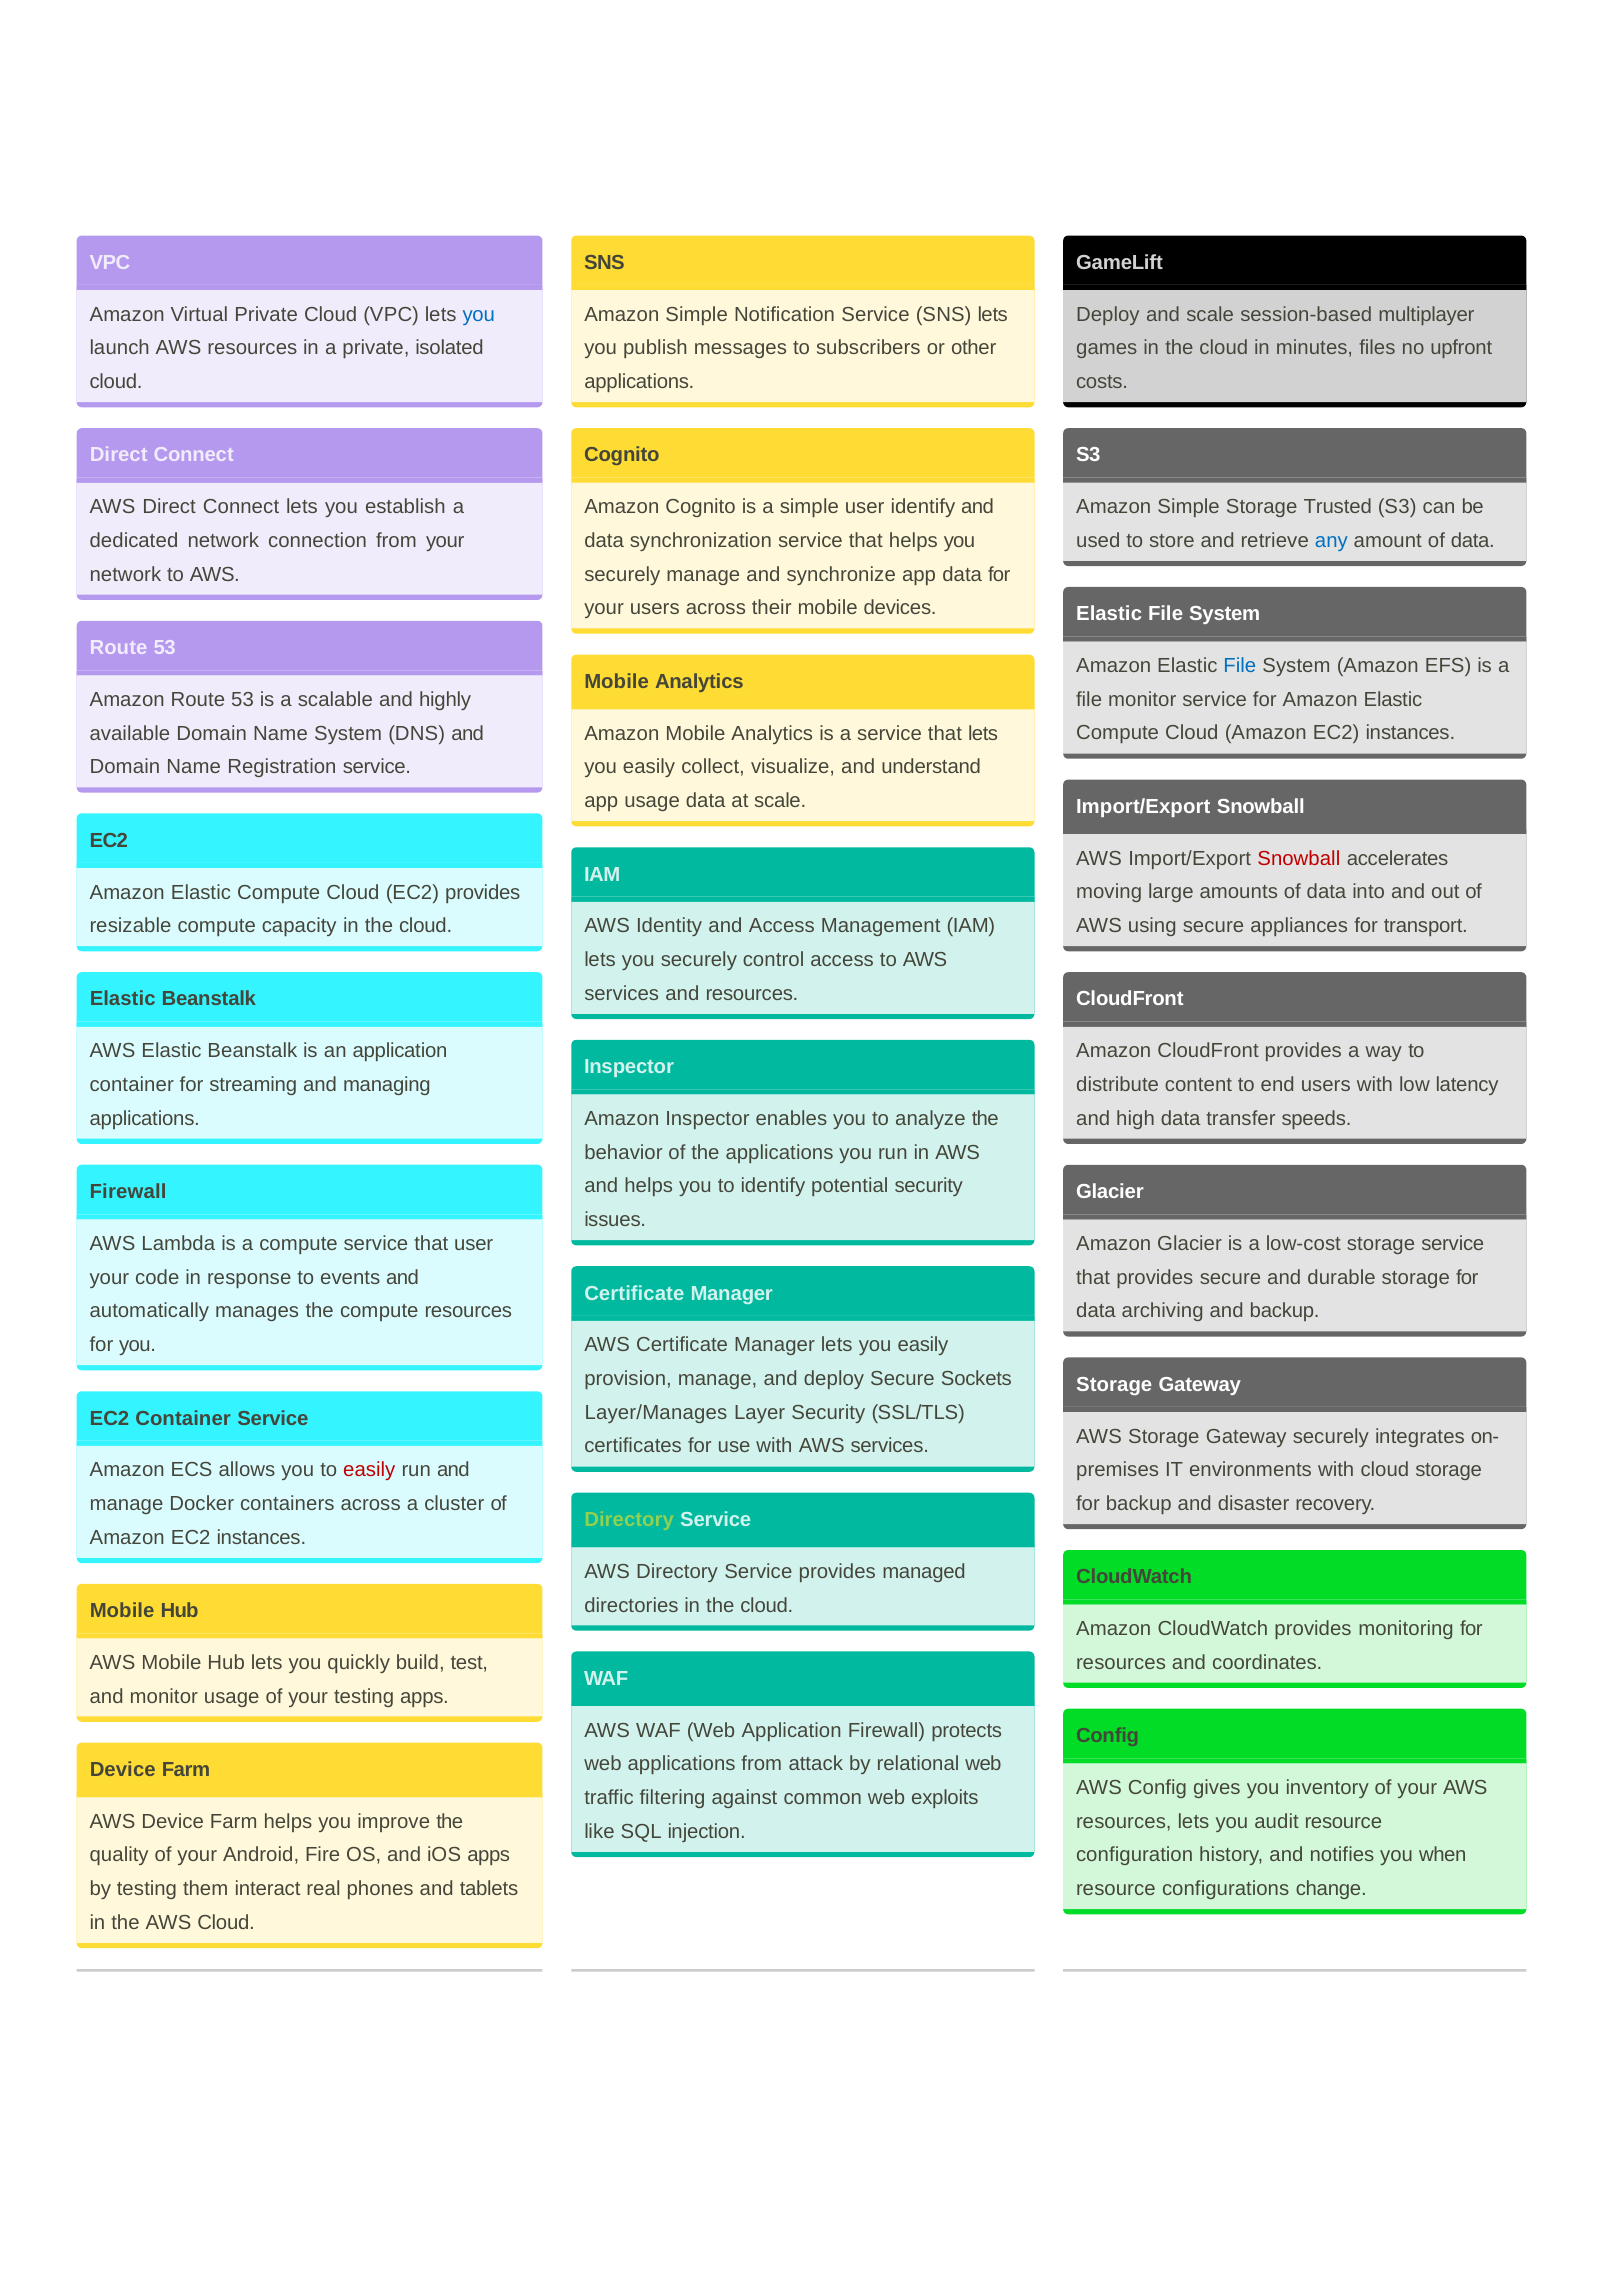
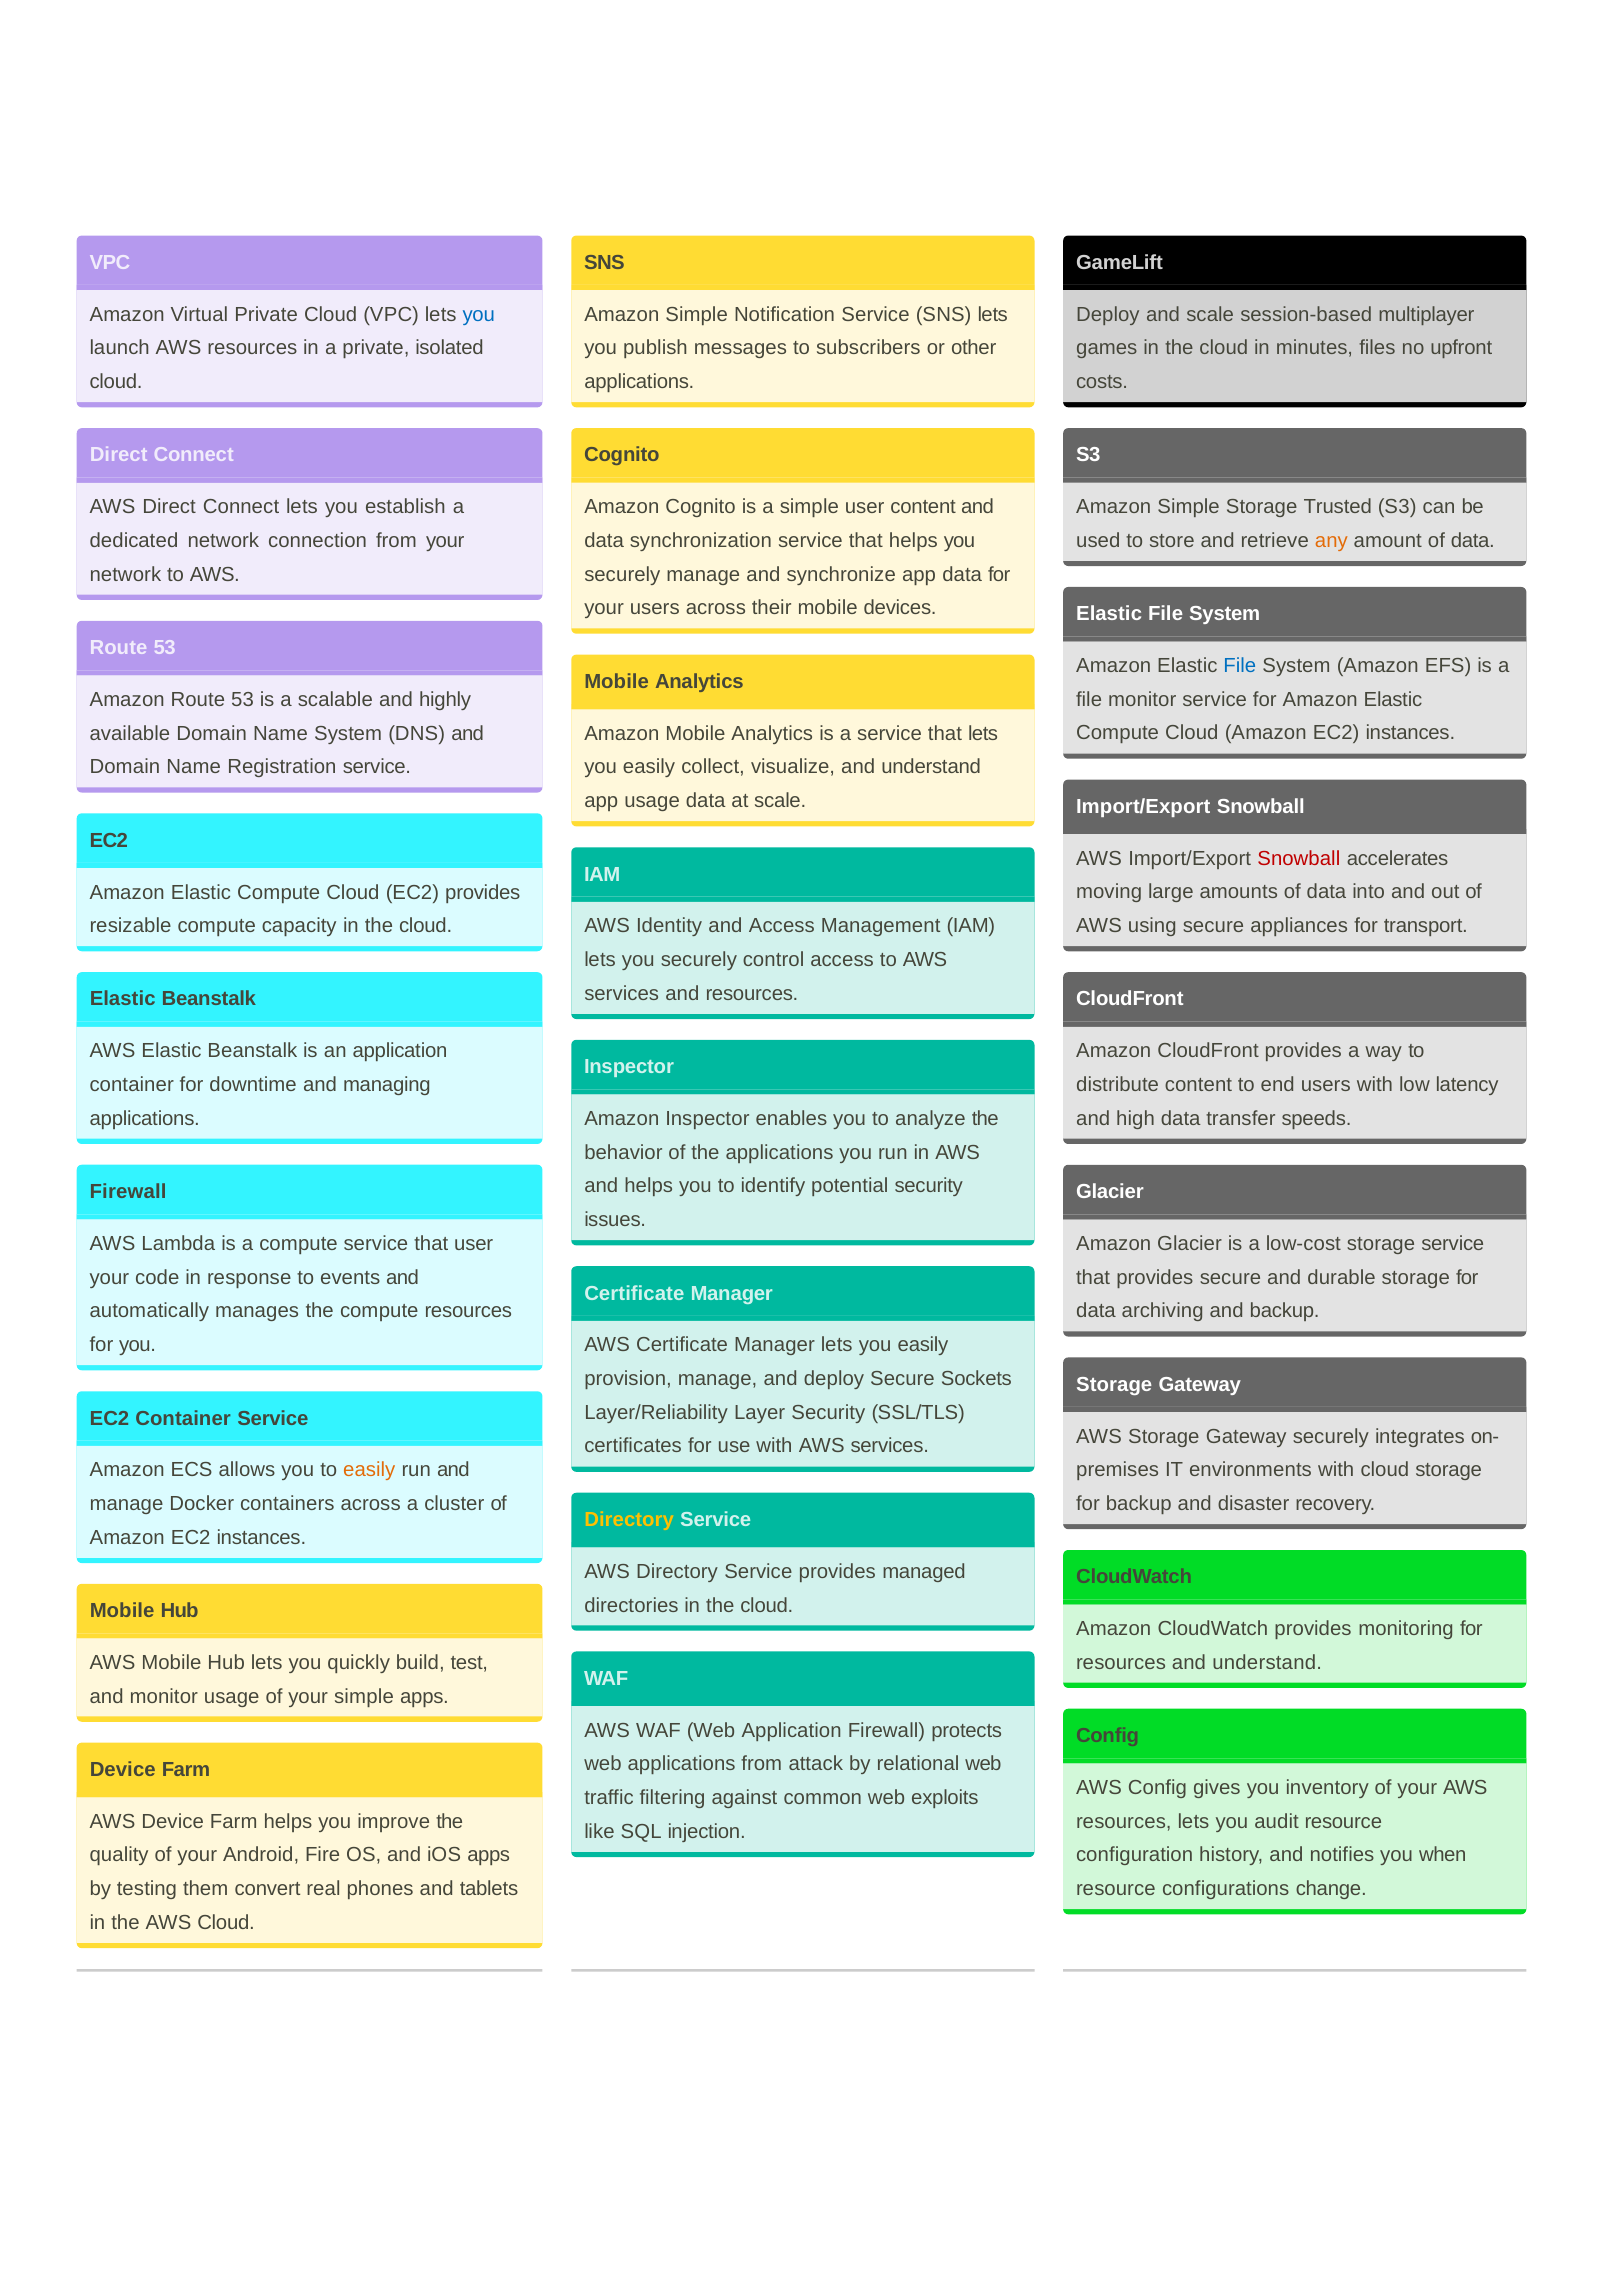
user identify: identify -> content
any colour: blue -> orange
streaming: streaming -> downtime
Layer/Manages: Layer/Manages -> Layer/Reliability
easily at (369, 1470) colour: red -> orange
Directory at (629, 1520) colour: light green -> yellow
resources and coordinates: coordinates -> understand
your testing: testing -> simple
interact: interact -> convert
